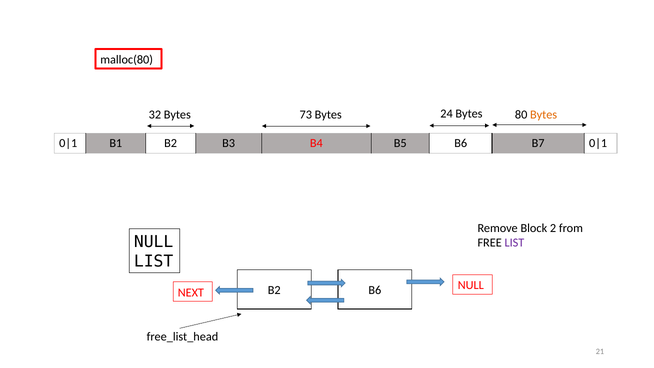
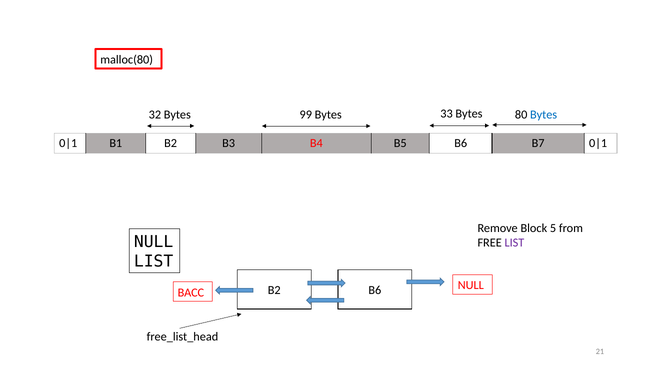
73: 73 -> 99
24: 24 -> 33
Bytes at (544, 115) colour: orange -> blue
2: 2 -> 5
NEXT: NEXT -> BACC
